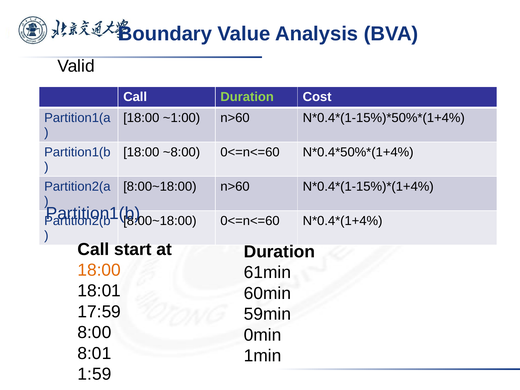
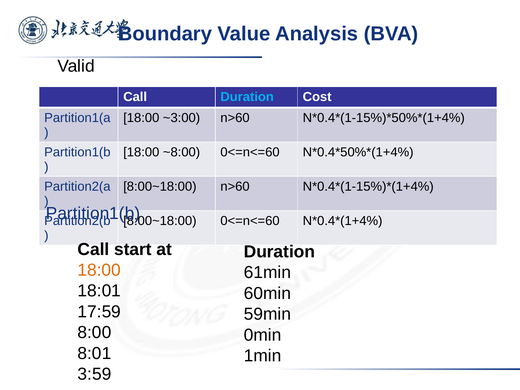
Duration at (247, 97) colour: light green -> light blue
~1:00: ~1:00 -> ~3:00
1:59: 1:59 -> 3:59
